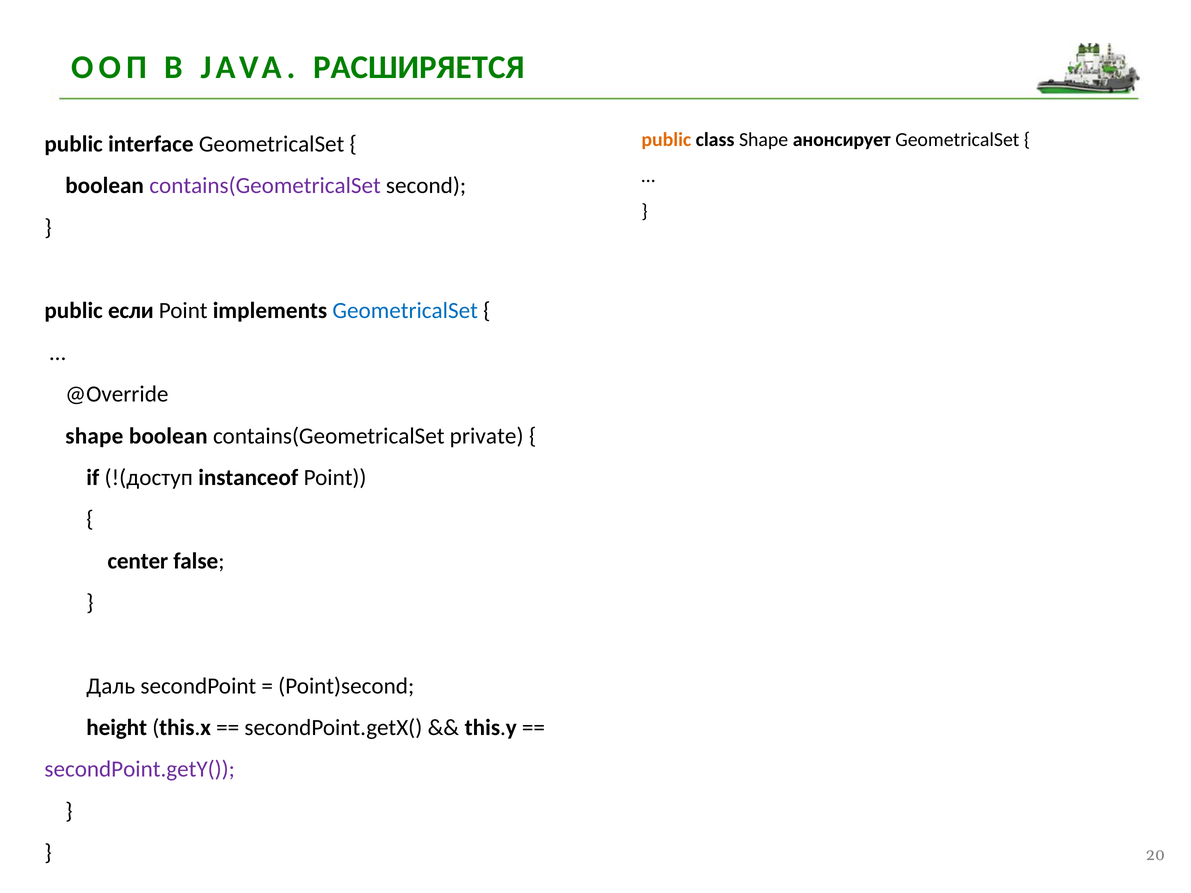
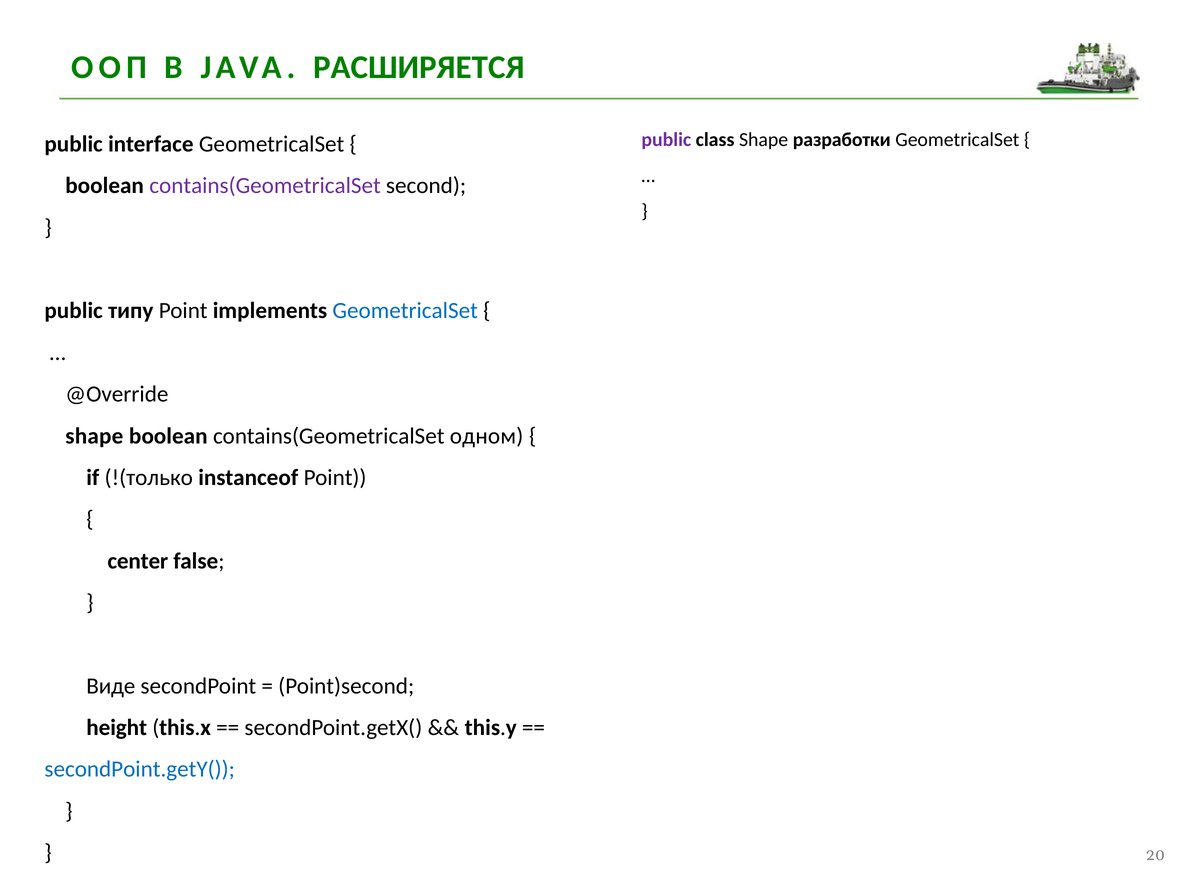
public at (666, 140) colour: orange -> purple
анонсирует: анонсирует -> разработки
если: если -> типу
private: private -> одном
!(доступ: !(доступ -> !(только
Даль: Даль -> Виде
secondPoint.getY( colour: purple -> blue
